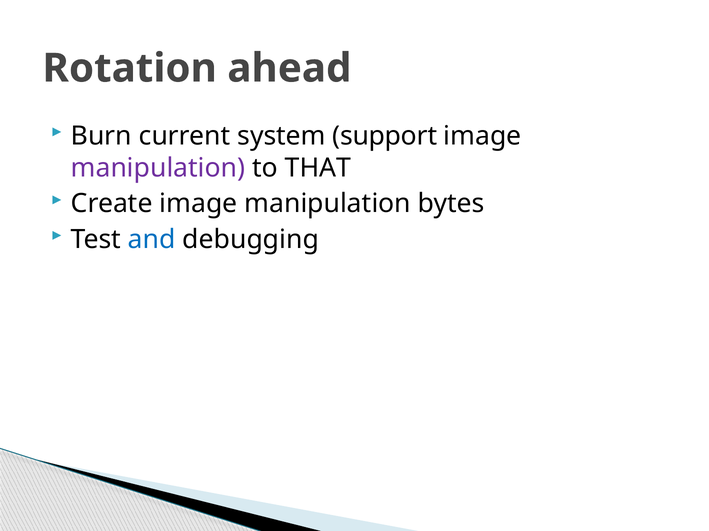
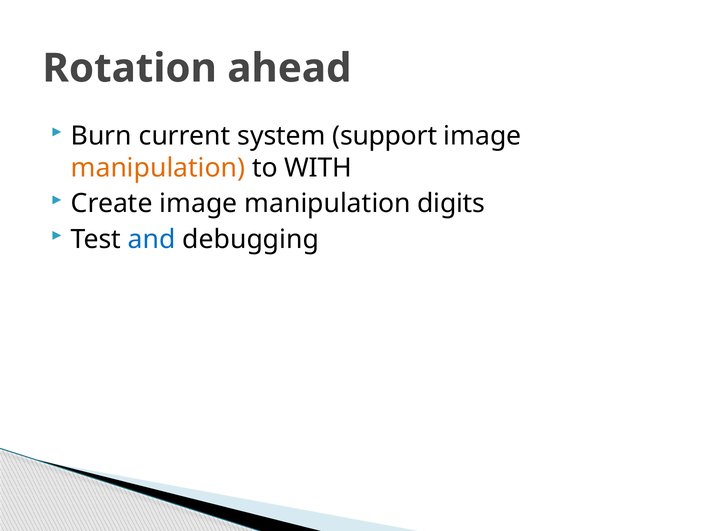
manipulation at (158, 168) colour: purple -> orange
THAT: THAT -> WITH
bytes: bytes -> digits
